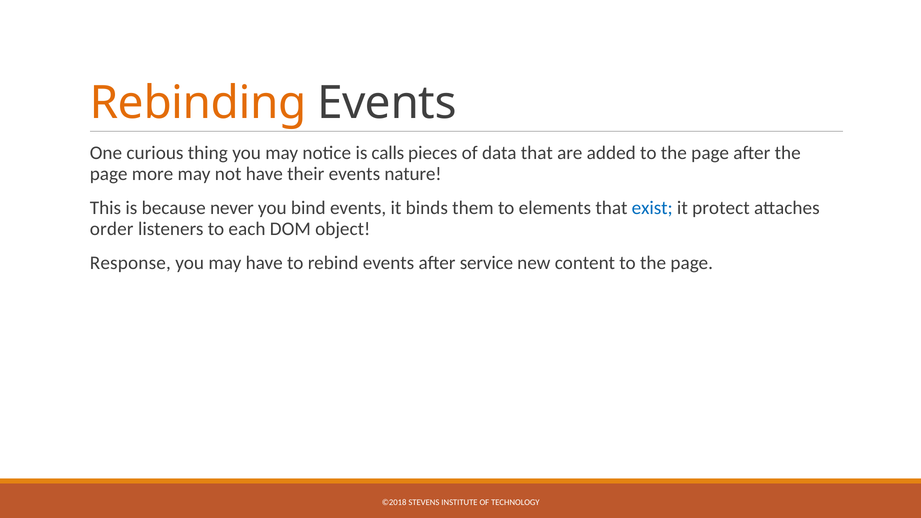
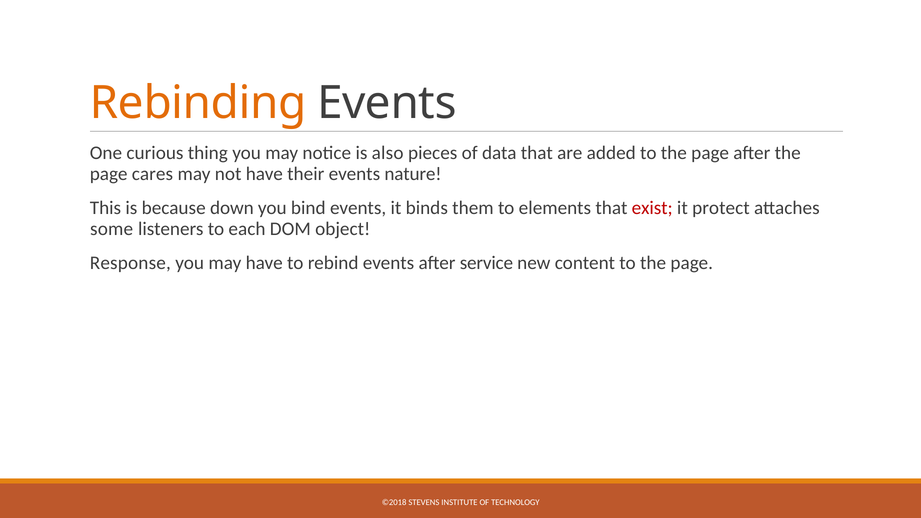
calls: calls -> also
more: more -> cares
never: never -> down
exist colour: blue -> red
order: order -> some
